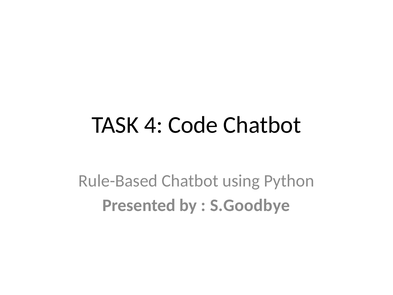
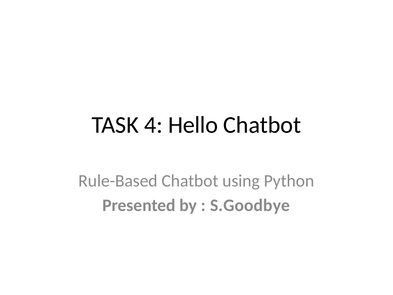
Code: Code -> Hello
